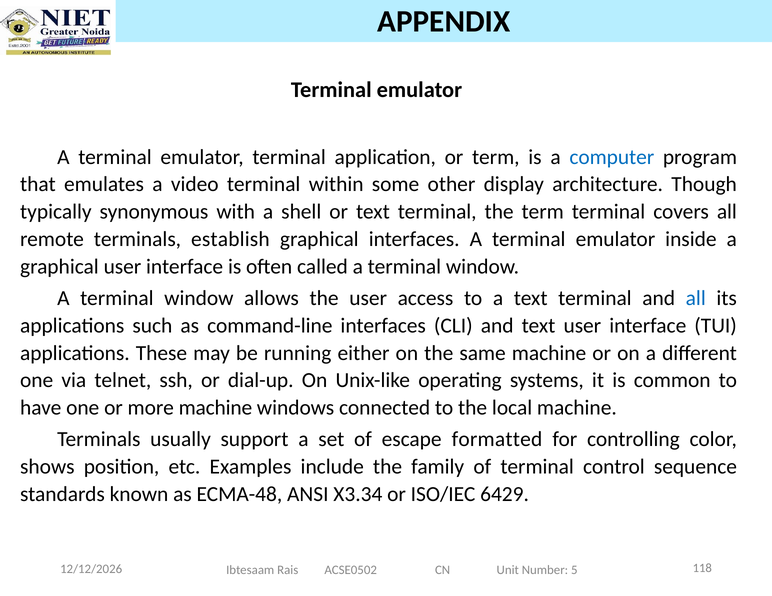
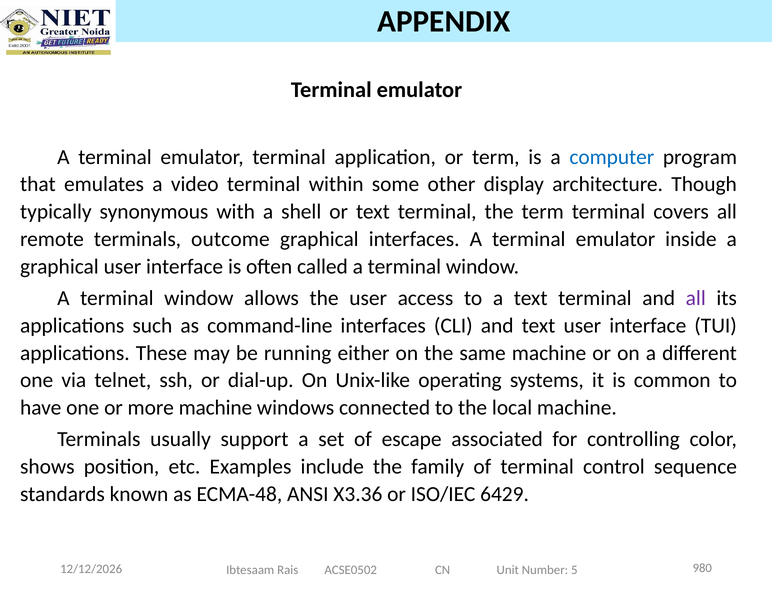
establish: establish -> outcome
all at (696, 298) colour: blue -> purple
formatted: formatted -> associated
X3.34: X3.34 -> X3.36
118: 118 -> 980
